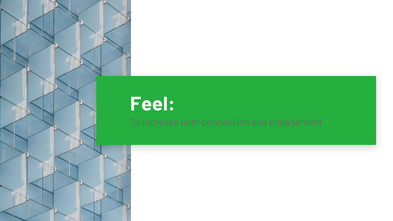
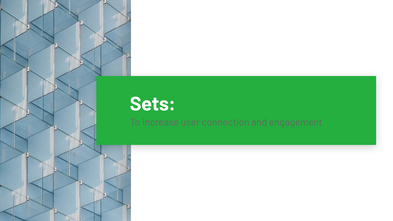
Feel: Feel -> Sets
